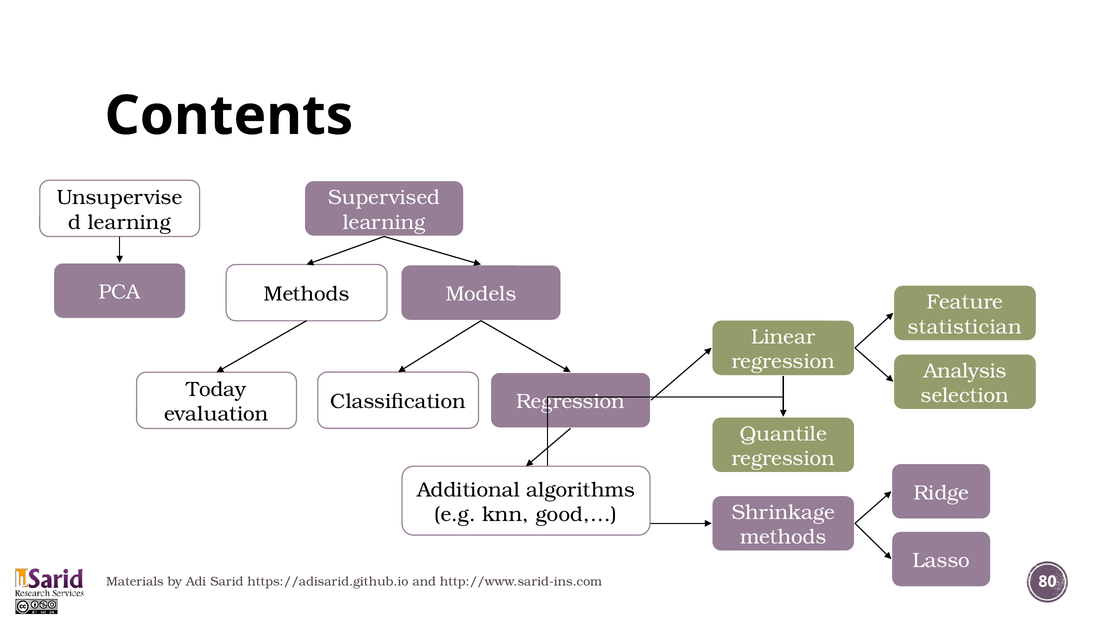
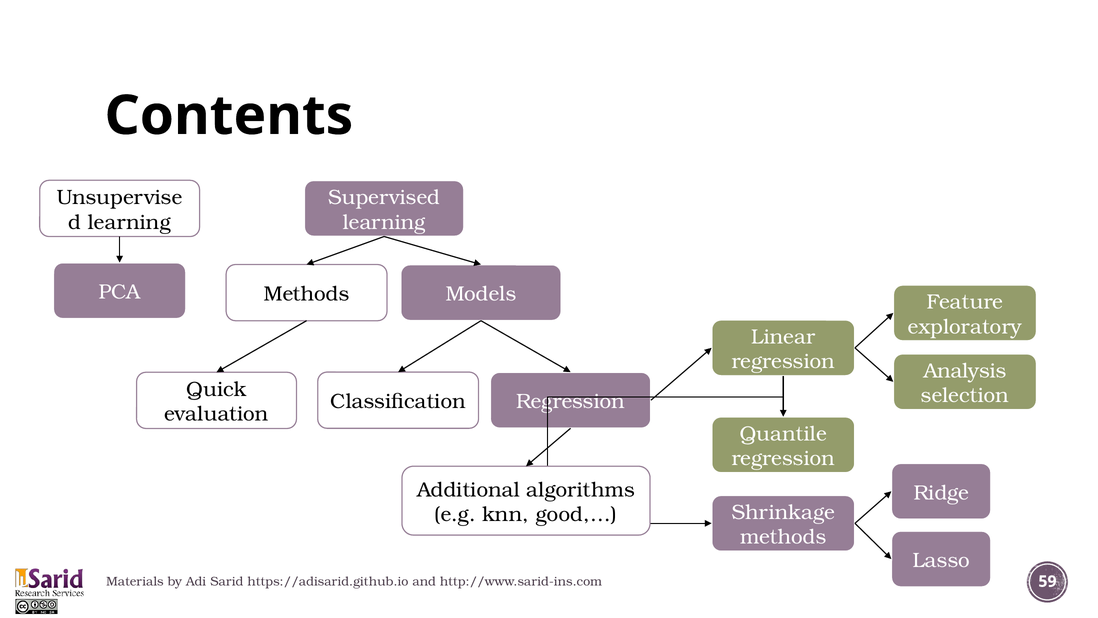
statistician: statistician -> exploratory
Today: Today -> Quick
80: 80 -> 59
